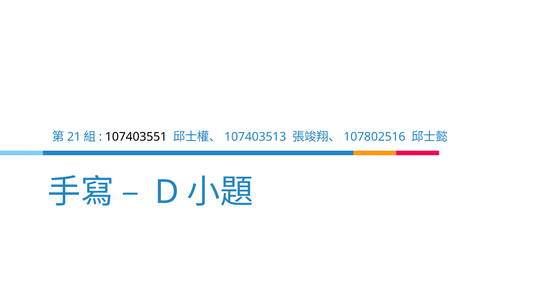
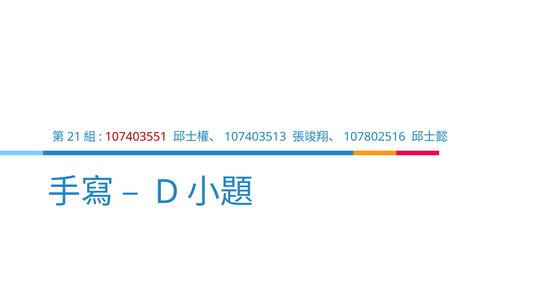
107403551 colour: black -> red
